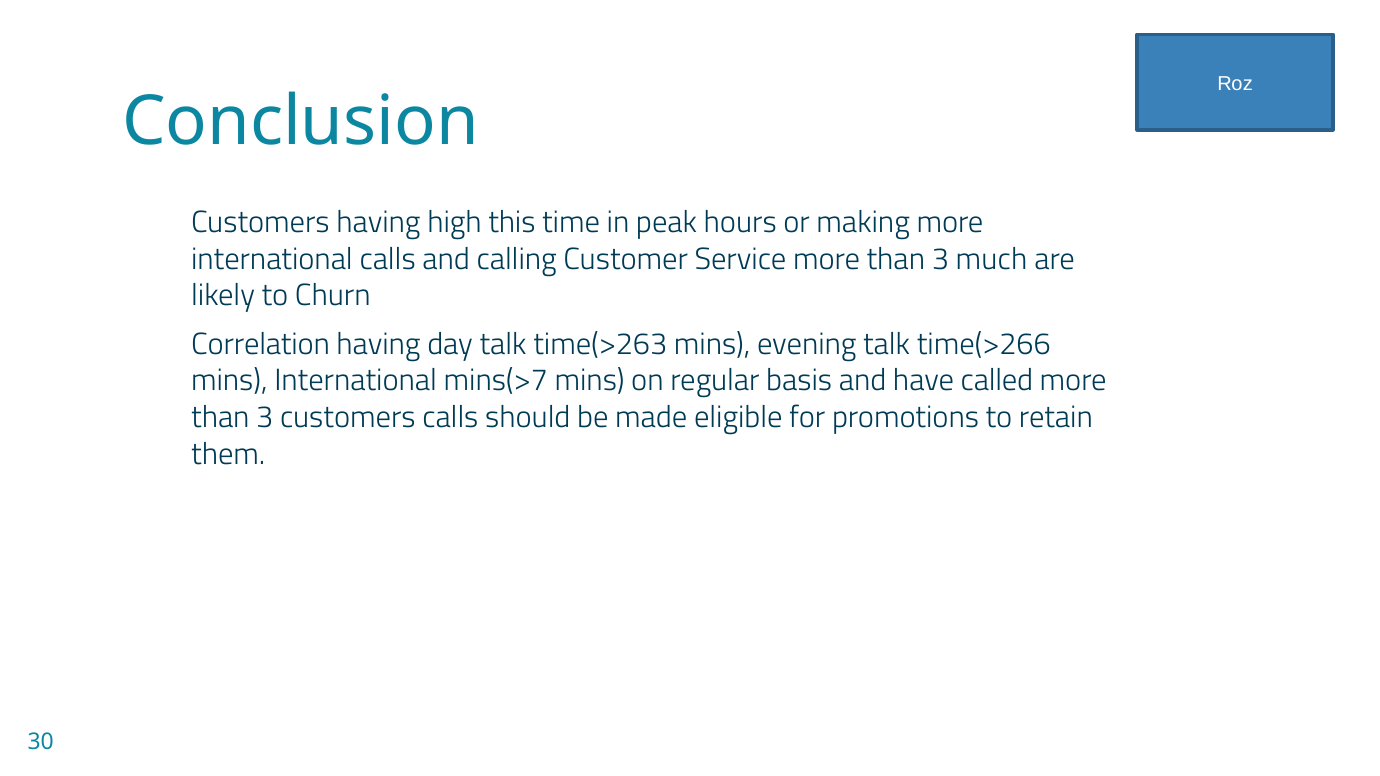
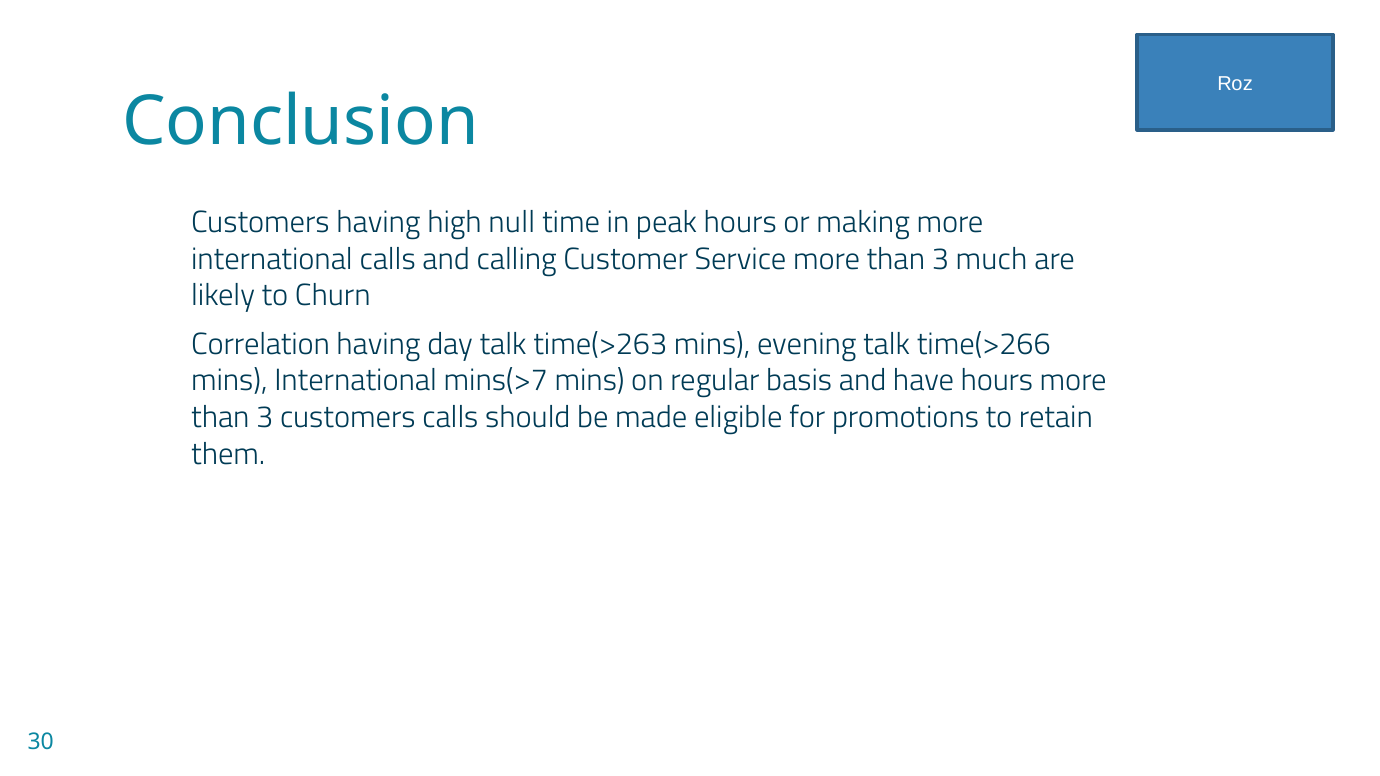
this: this -> null
have called: called -> hours
